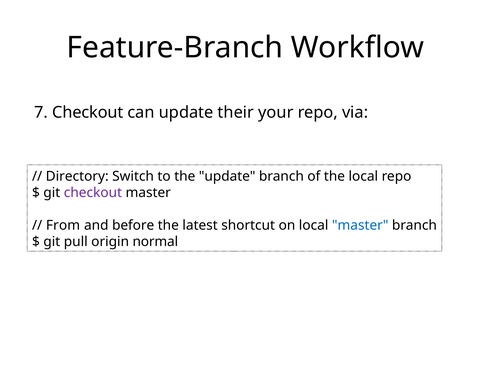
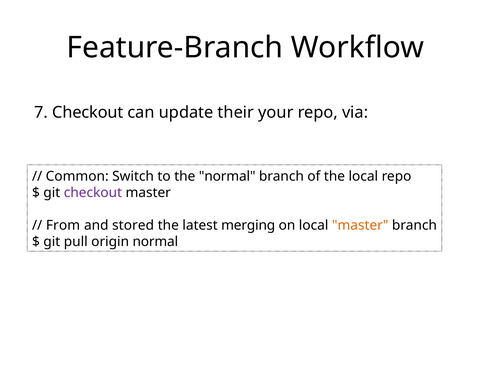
Directory: Directory -> Common
the update: update -> normal
before: before -> stored
shortcut: shortcut -> merging
master at (360, 225) colour: blue -> orange
